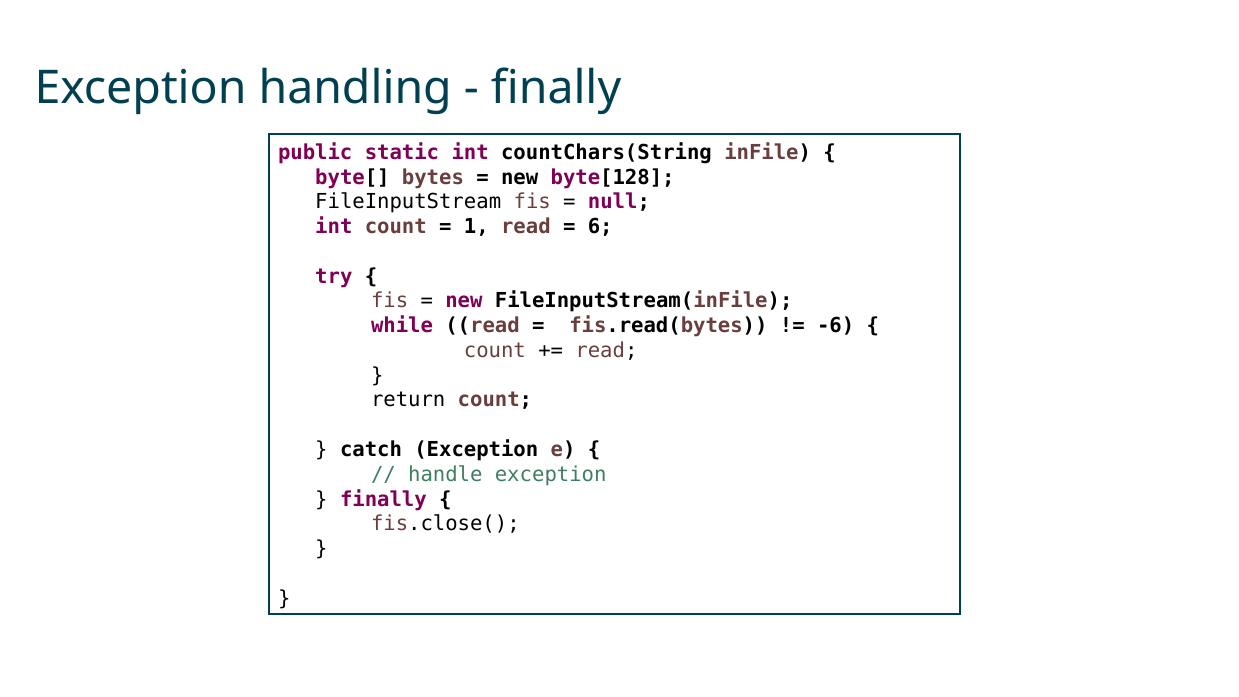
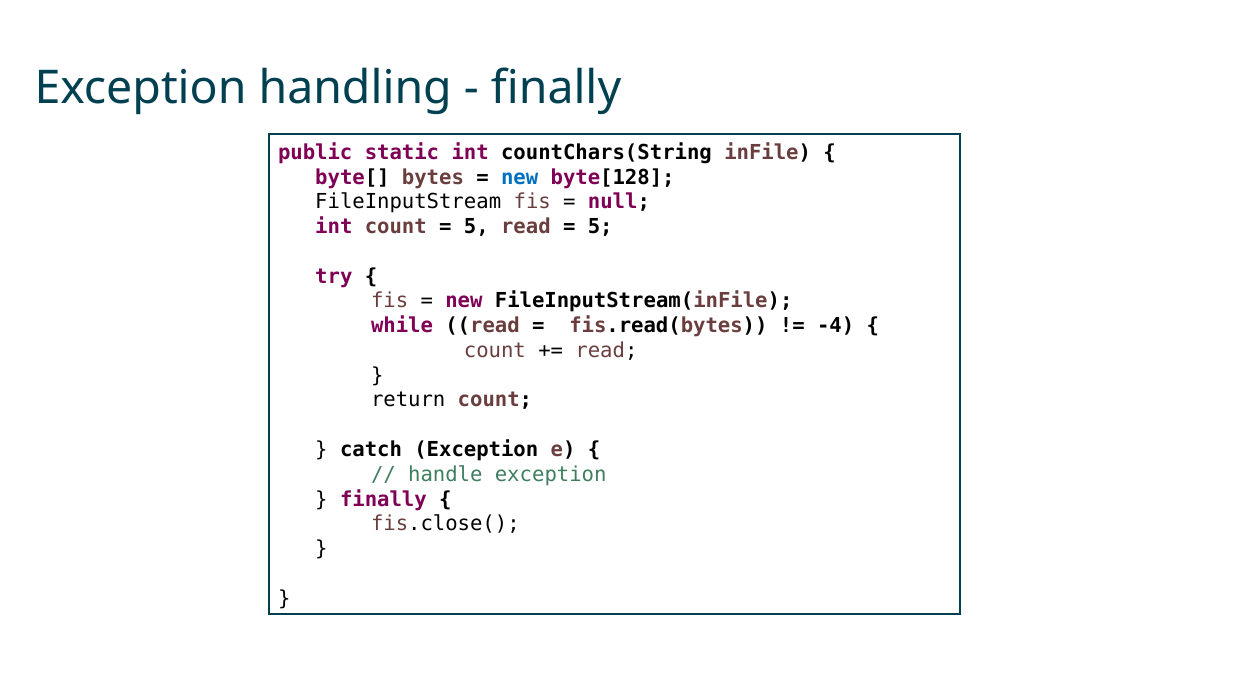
new at (520, 177) colour: black -> blue
1 at (476, 227): 1 -> 5
6 at (600, 227): 6 -> 5
-6: -6 -> -4
